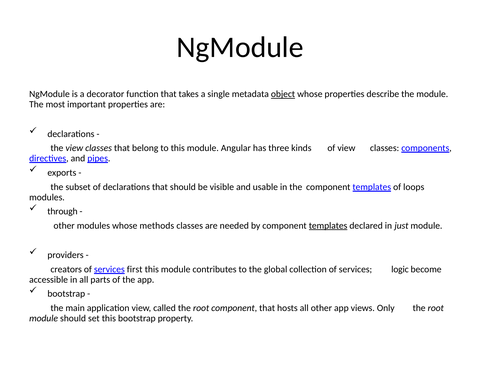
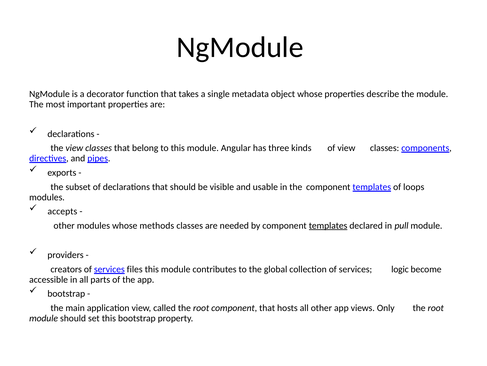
object underline: present -> none
through: through -> accepts
just: just -> pull
first: first -> files
